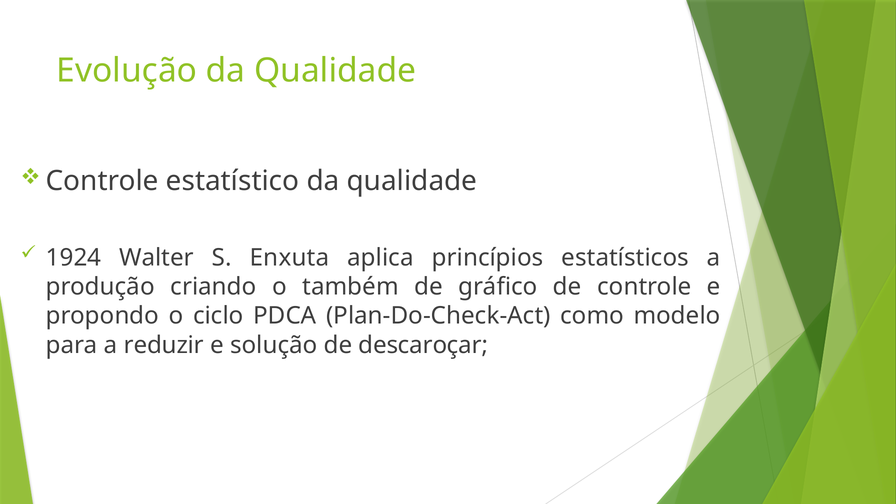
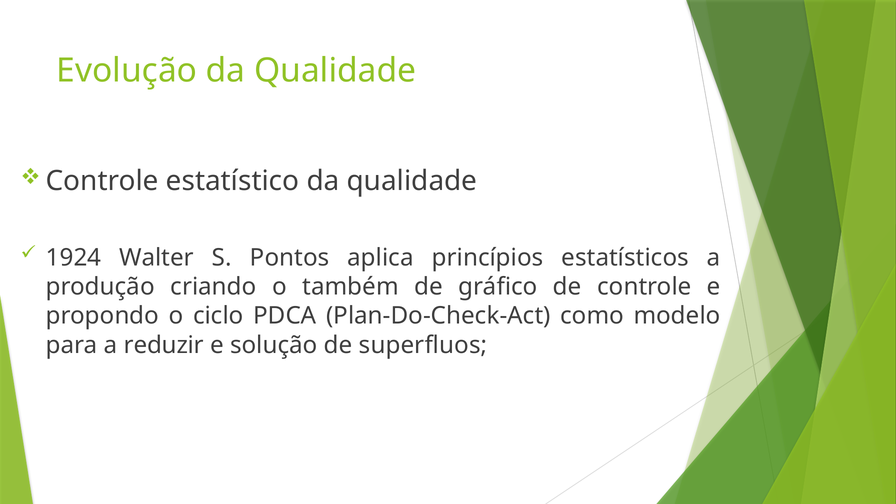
Enxuta: Enxuta -> Pontos
descaroçar: descaroçar -> superfluos
